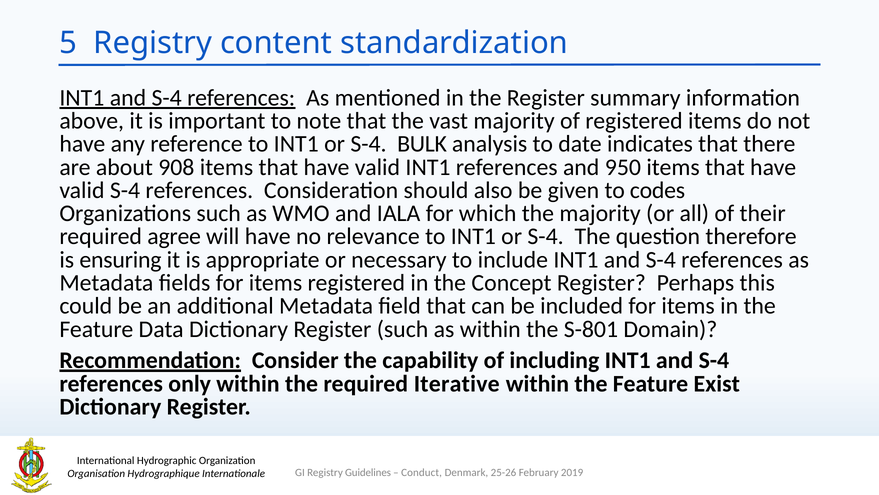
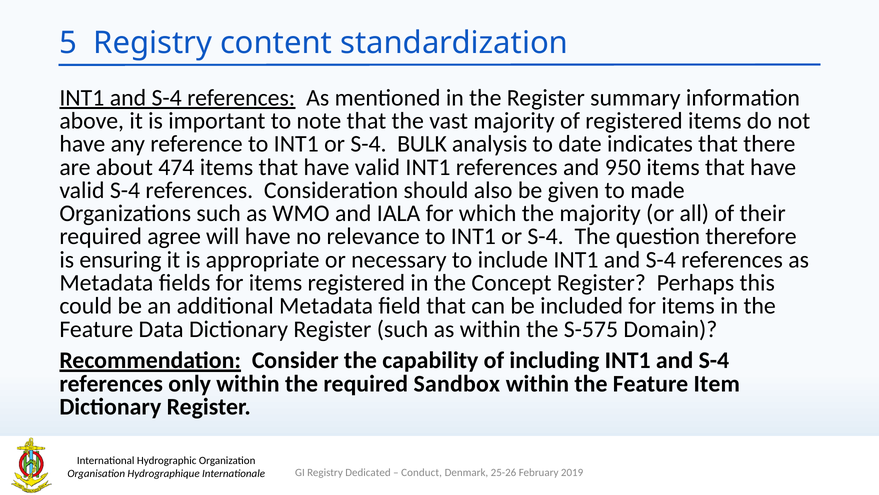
908: 908 -> 474
codes: codes -> made
S-801: S-801 -> S-575
Iterative: Iterative -> Sandbox
Exist: Exist -> Item
Guidelines: Guidelines -> Dedicated
